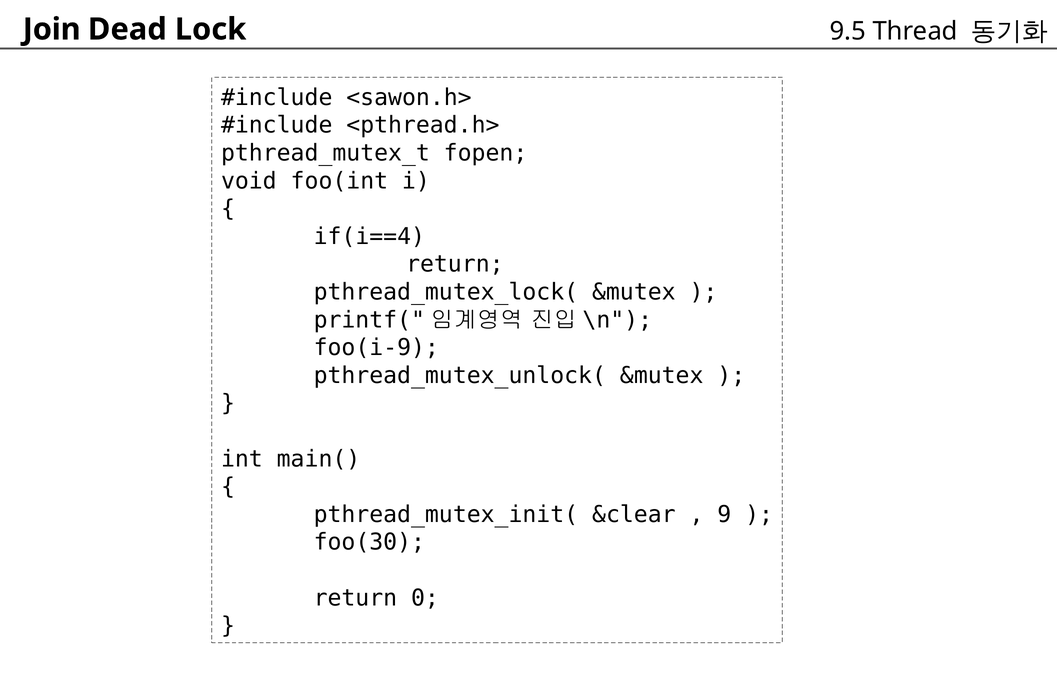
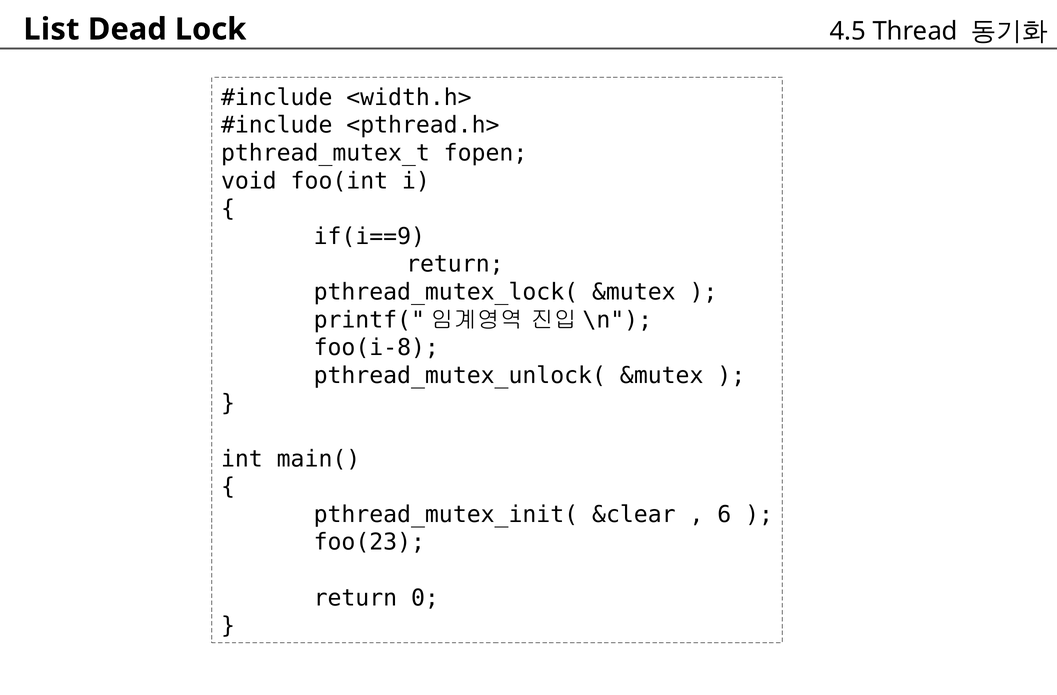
Join: Join -> List
9.5: 9.5 -> 4.5
<sawon.h>: <sawon.h> -> <width.h>
if(i==4: if(i==4 -> if(i==9
foo(i-9: foo(i-9 -> foo(i-8
9: 9 -> 6
foo(30: foo(30 -> foo(23
